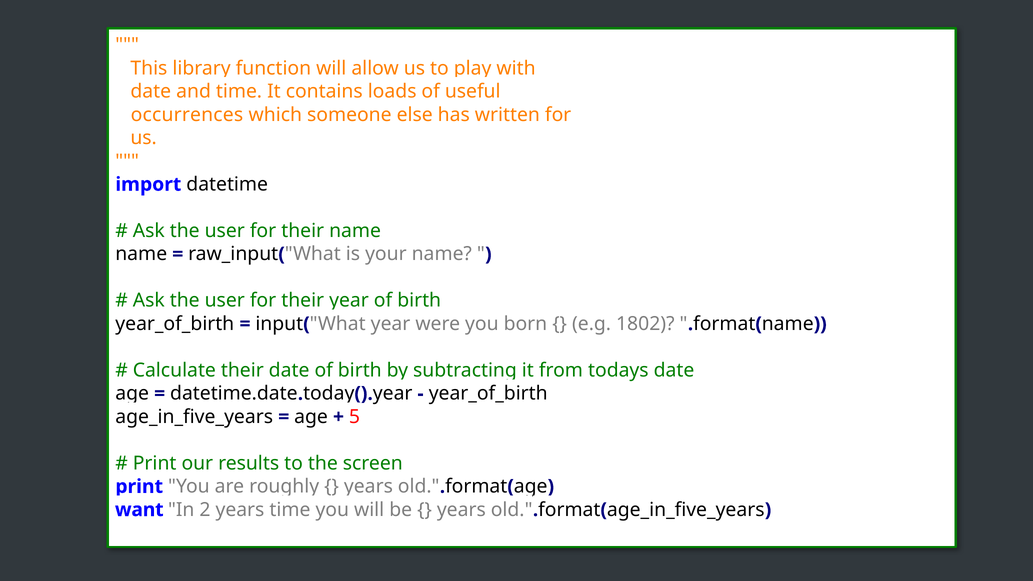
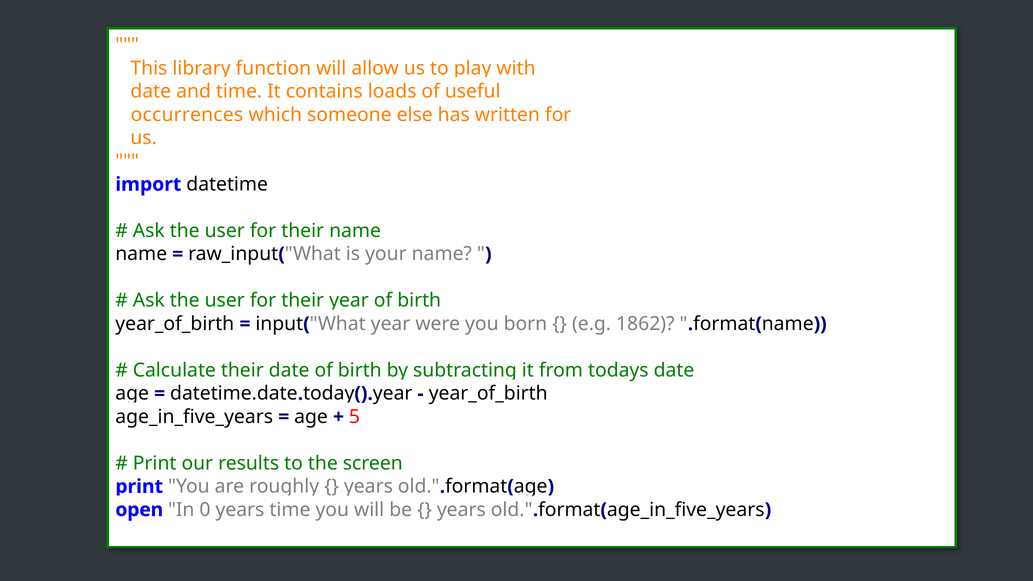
1802: 1802 -> 1862
want: want -> open
2: 2 -> 0
